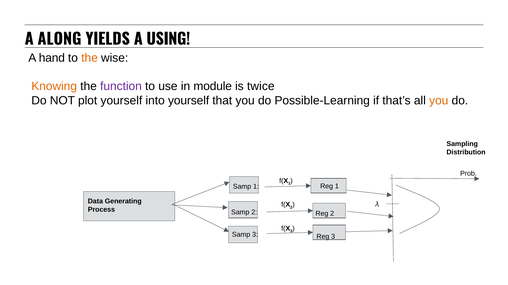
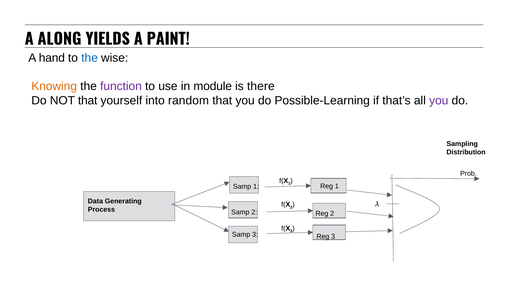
USING: USING -> PAINT
the at (90, 58) colour: orange -> blue
twice: twice -> there
NOT plot: plot -> that
into yourself: yourself -> random
you at (439, 101) colour: orange -> purple
